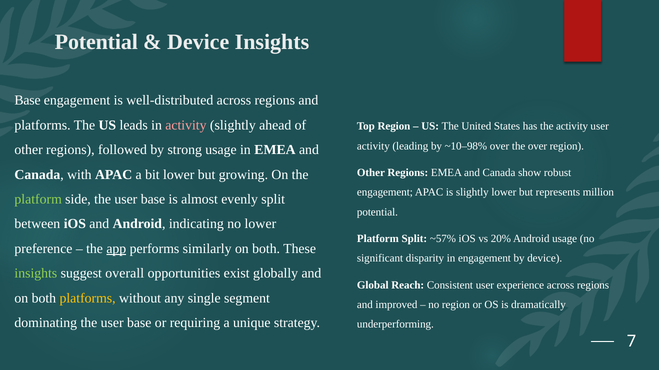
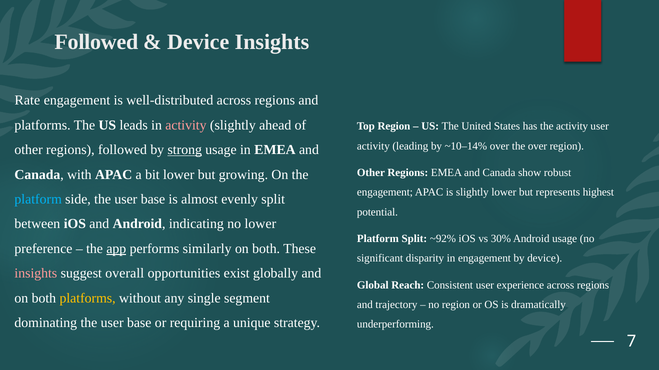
Potential at (96, 42): Potential -> Followed
Base at (28, 101): Base -> Rate
~10–98%: ~10–98% -> ~10–14%
strong underline: none -> present
million: million -> highest
platform at (38, 200) colour: light green -> light blue
~57%: ~57% -> ~92%
20%: 20% -> 30%
insights at (36, 274) colour: light green -> pink
improved: improved -> trajectory
